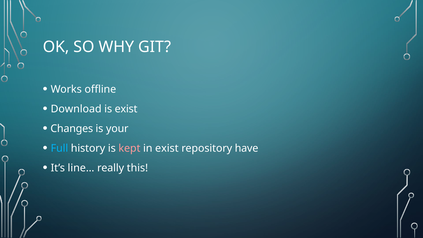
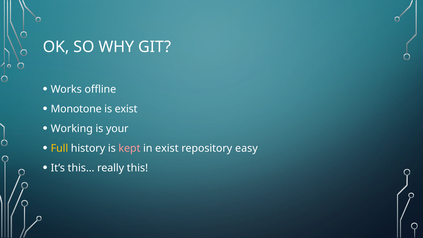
Download: Download -> Monotone
Changes: Changes -> Working
Full colour: light blue -> yellow
have: have -> easy
line…: line… -> this…
